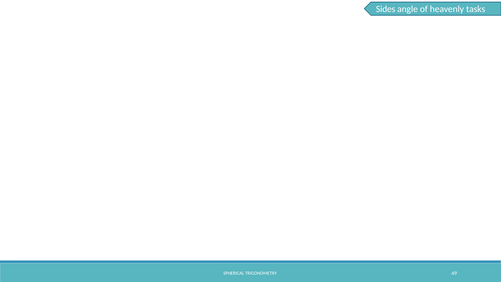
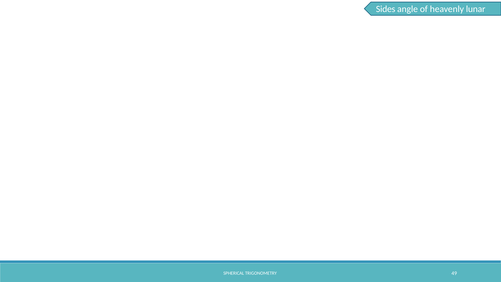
tasks: tasks -> lunar
